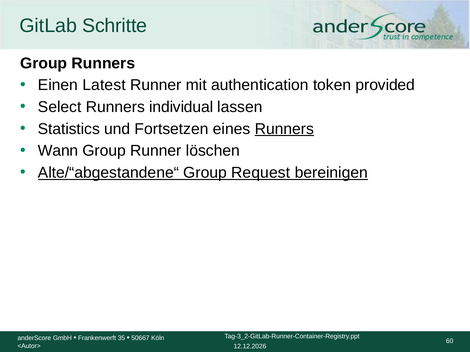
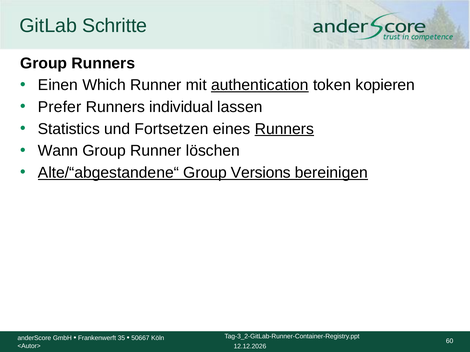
Latest: Latest -> Which
authentication underline: none -> present
provided: provided -> kopieren
Select: Select -> Prefer
Request: Request -> Versions
